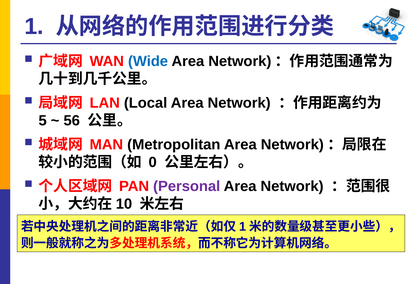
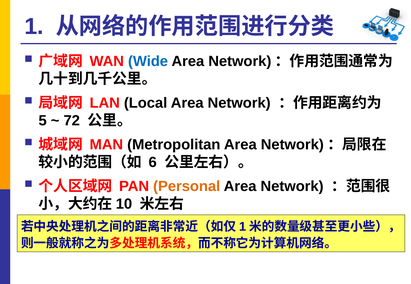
56: 56 -> 72
0: 0 -> 6
Personal colour: purple -> orange
